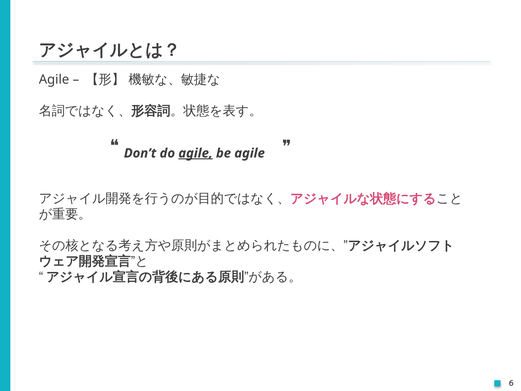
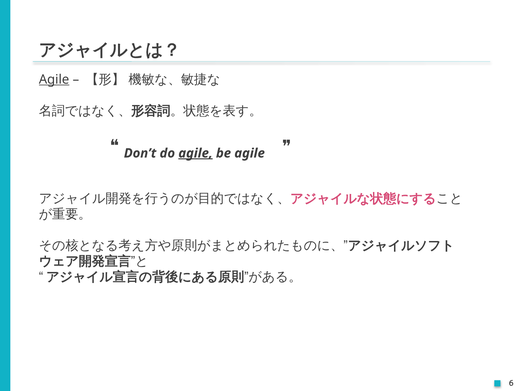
Agile at (54, 79) underline: none -> present
